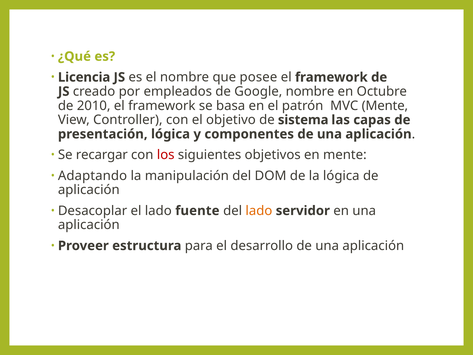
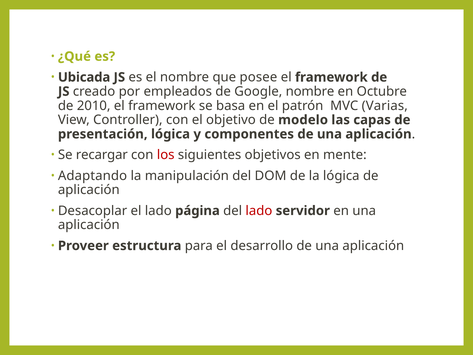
Licencia: Licencia -> Ubicada
MVC Mente: Mente -> Varias
sistema: sistema -> modelo
fuente: fuente -> página
lado at (259, 211) colour: orange -> red
